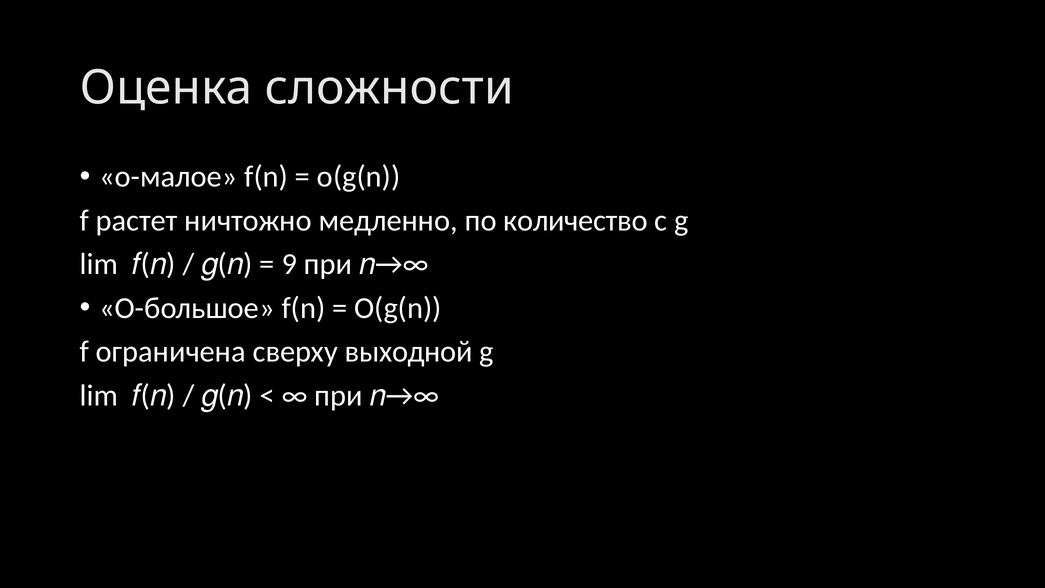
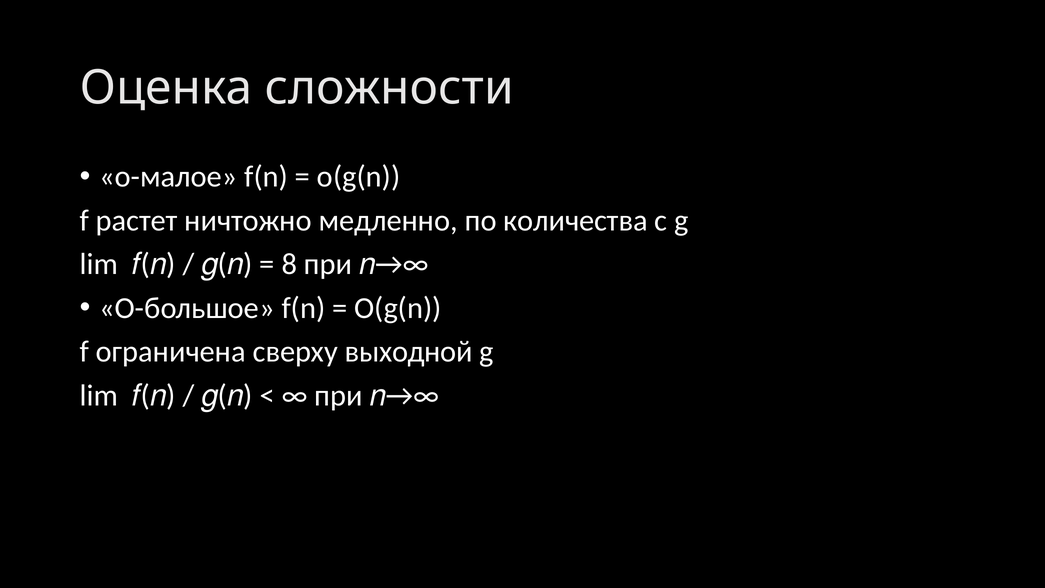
количество: количество -> количества
9: 9 -> 8
